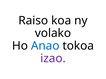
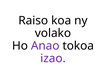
Anao colour: blue -> purple
